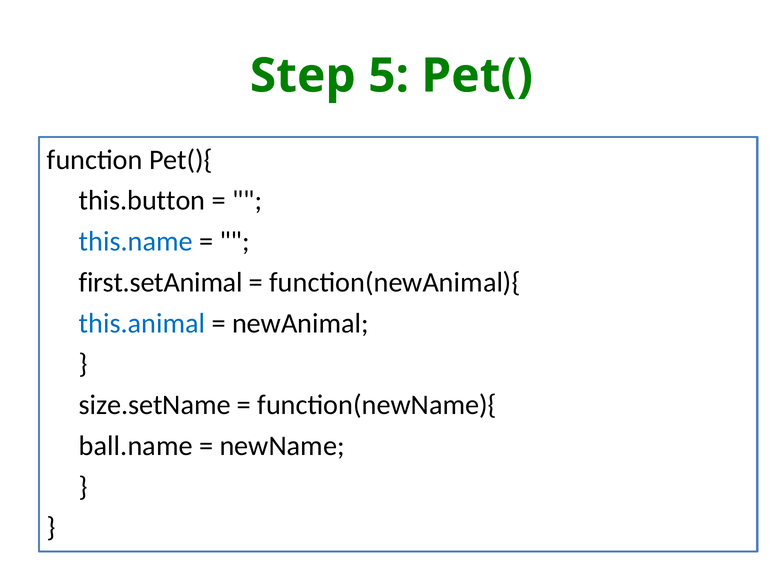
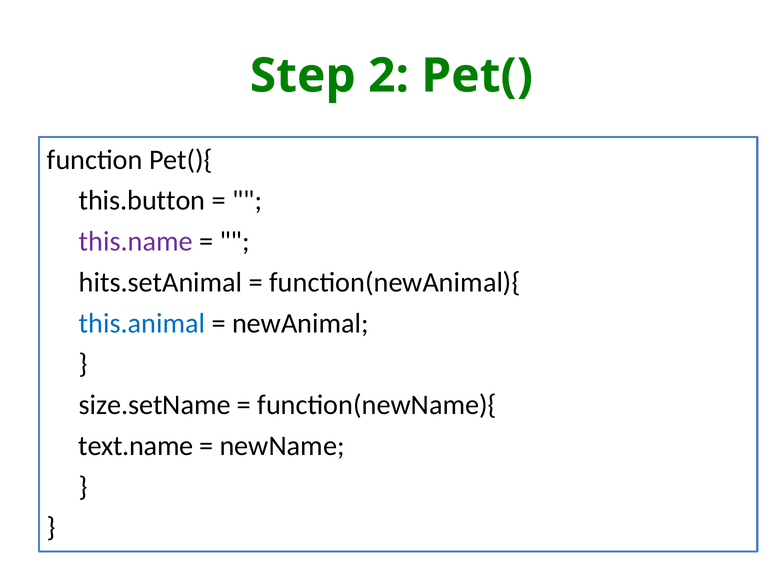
5: 5 -> 2
this.name colour: blue -> purple
first.setAnimal: first.setAnimal -> hits.setAnimal
ball.name: ball.name -> text.name
